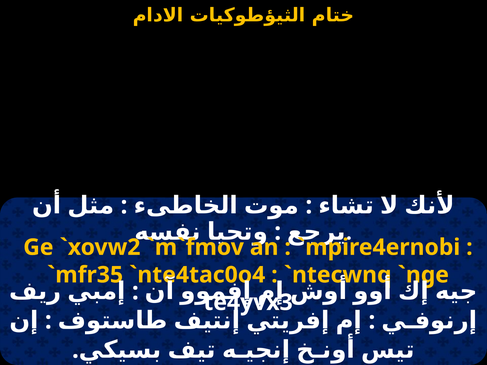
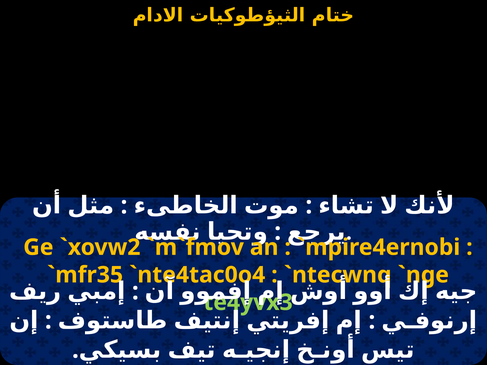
te4yvx3 colour: white -> light green
